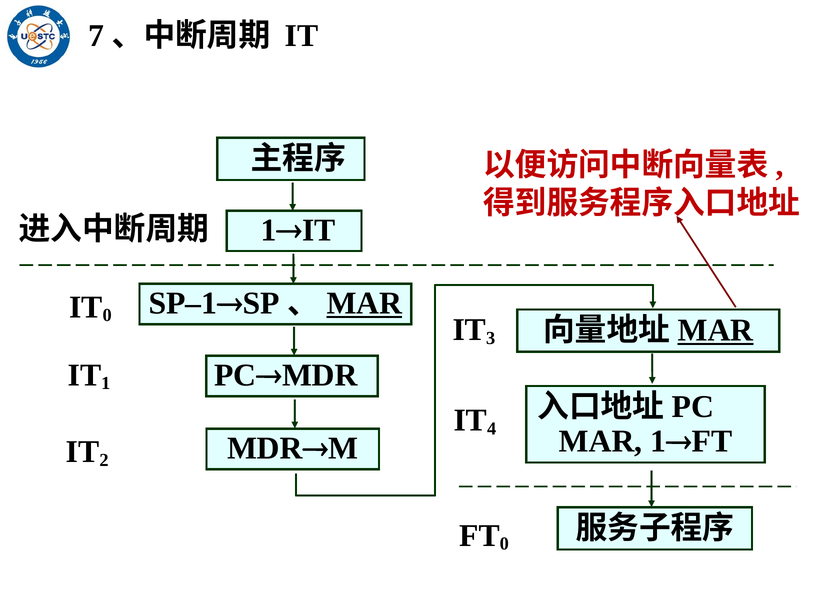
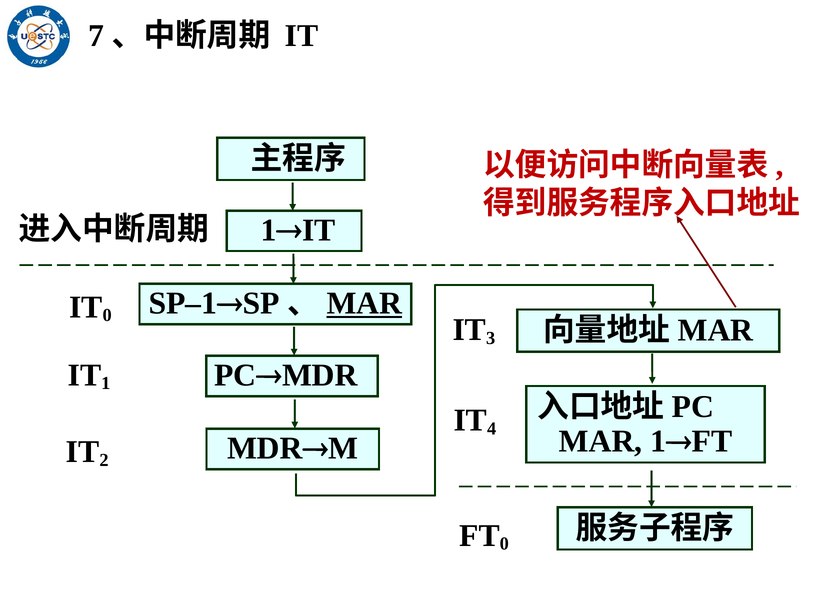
MAR at (715, 331) underline: present -> none
